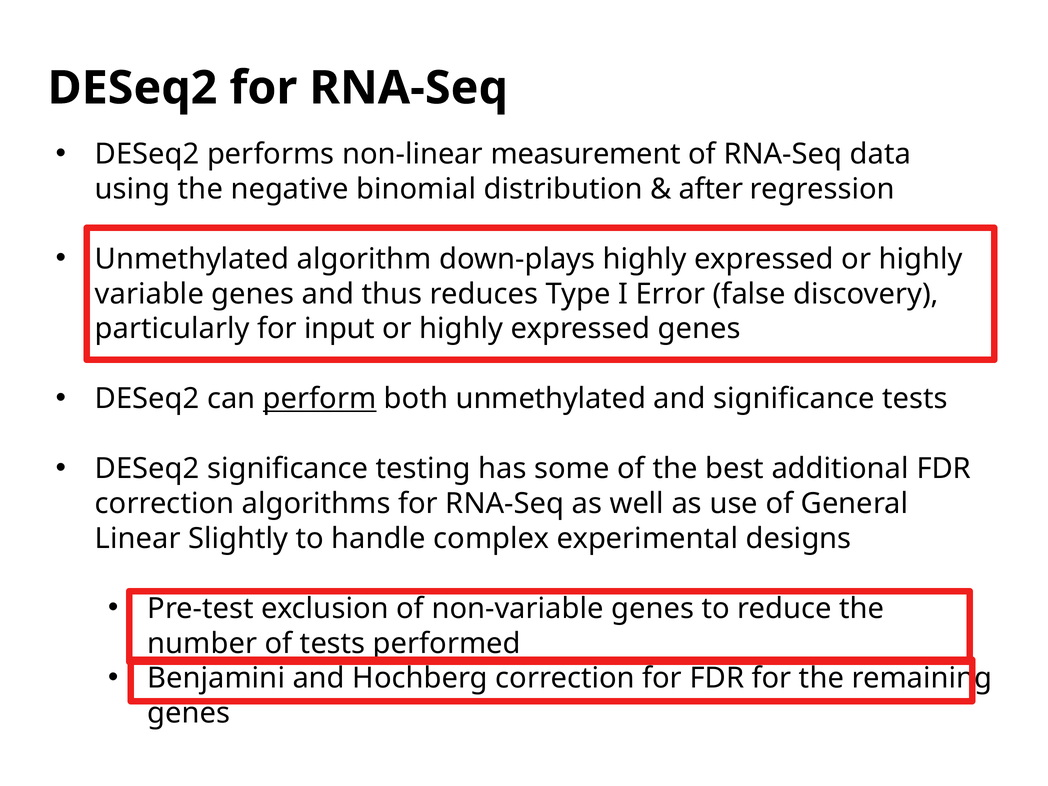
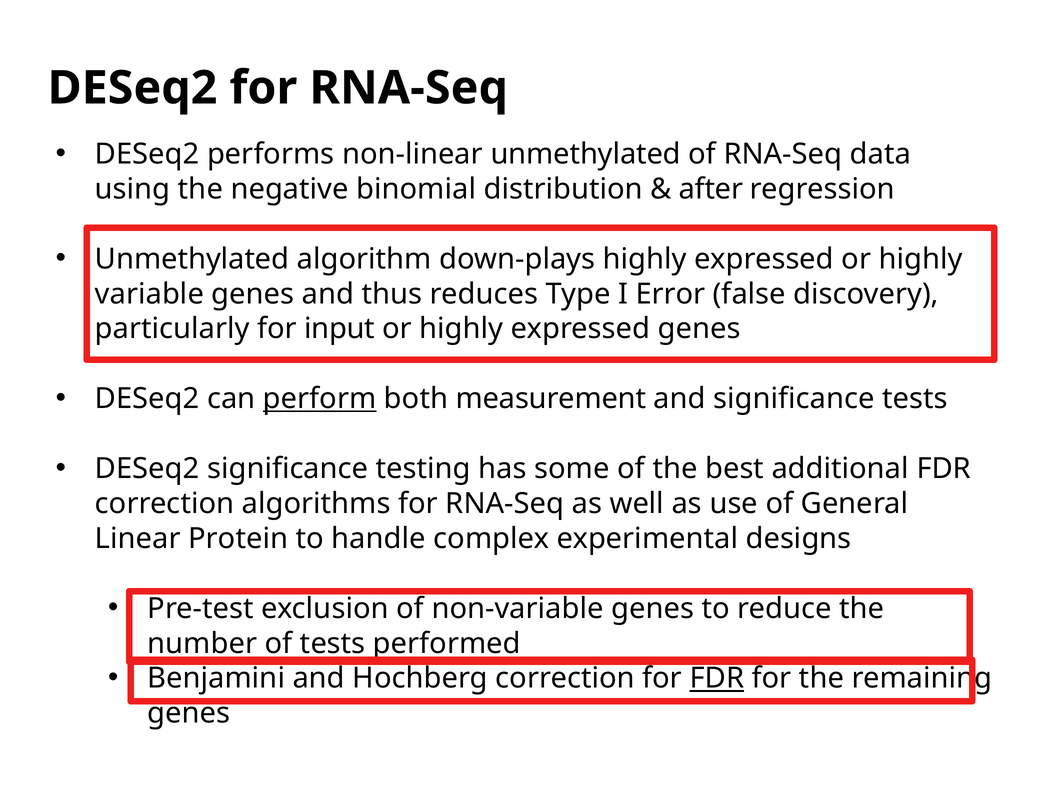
non-linear measurement: measurement -> unmethylated
both unmethylated: unmethylated -> measurement
Slightly: Slightly -> Protein
FDR at (717, 678) underline: none -> present
